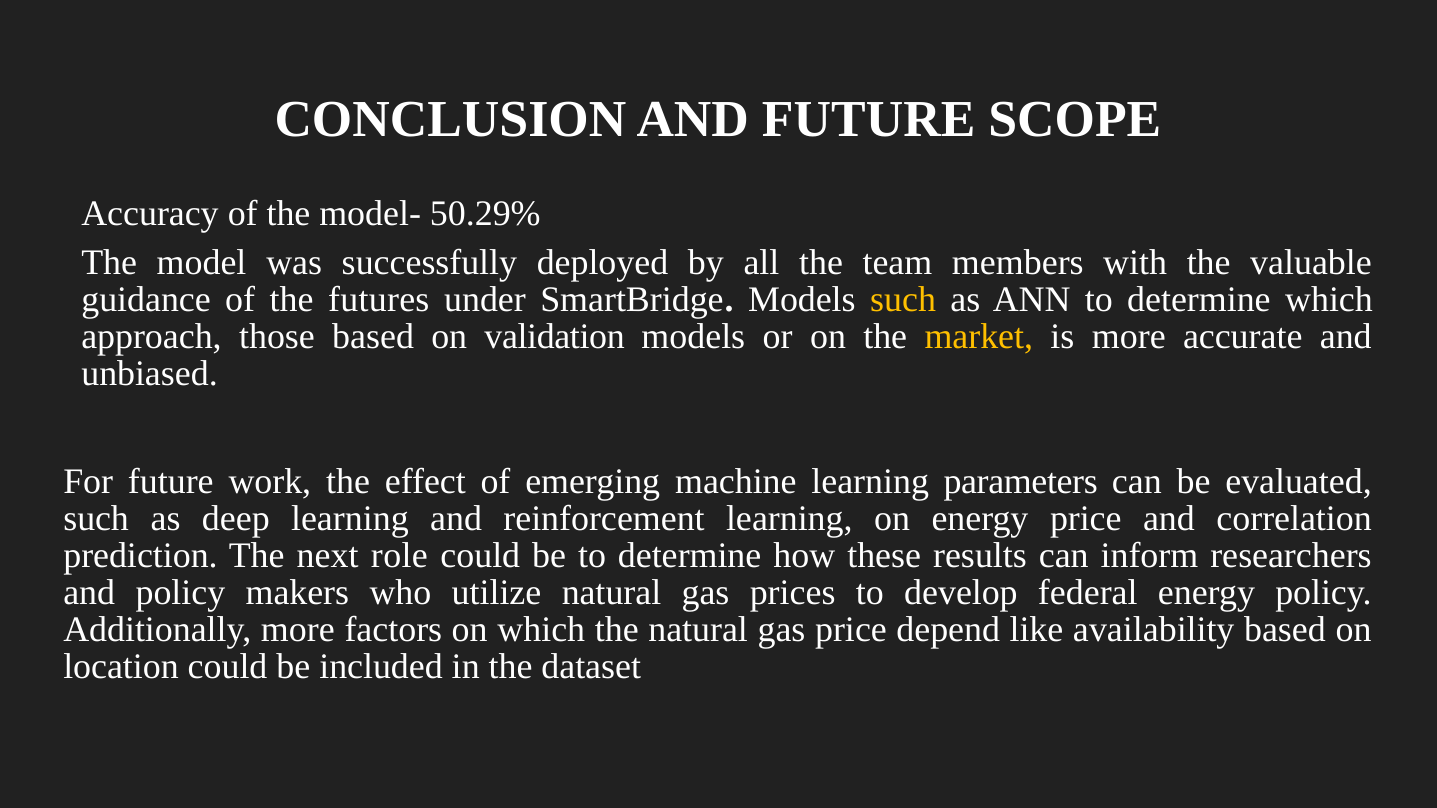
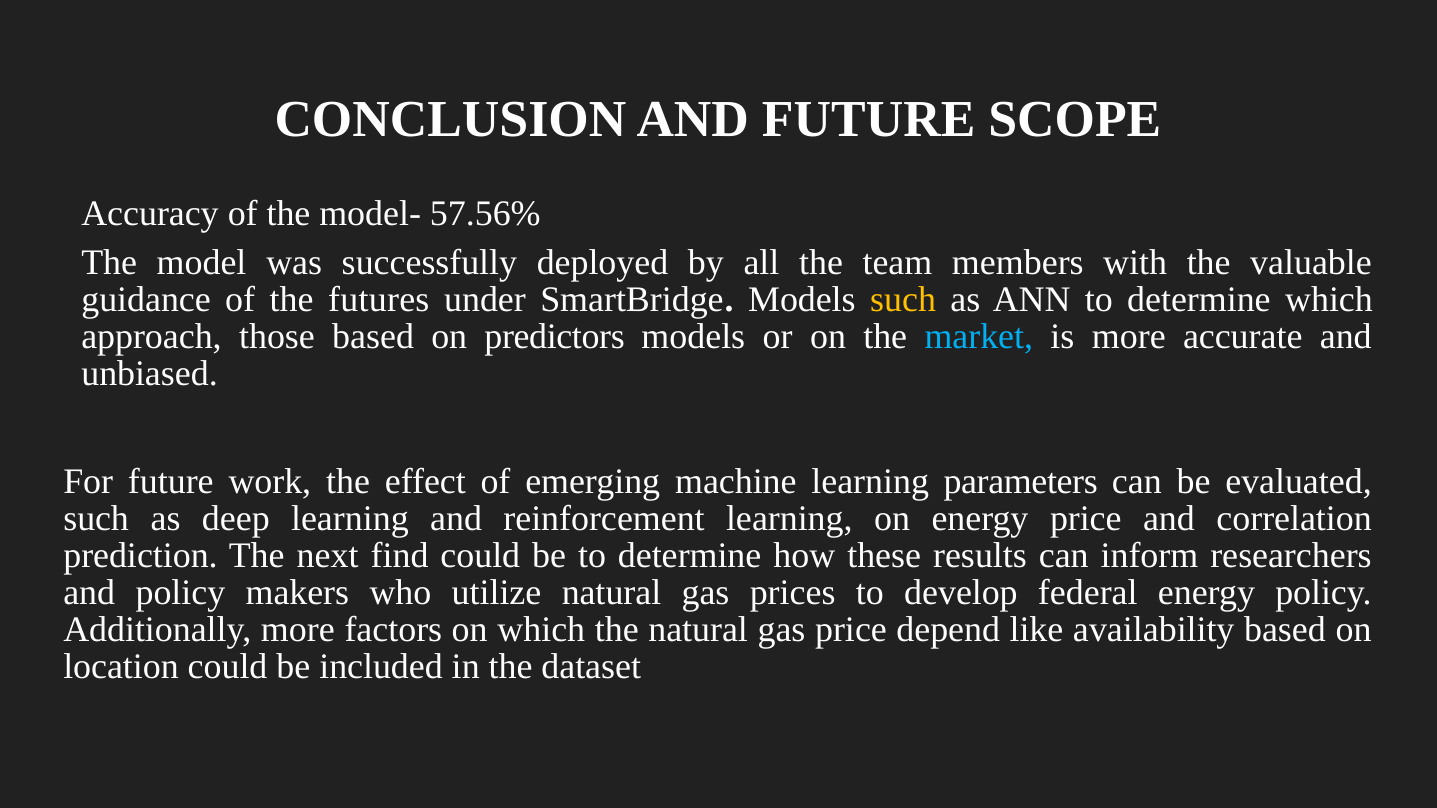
50.29%: 50.29% -> 57.56%
validation: validation -> predictors
market colour: yellow -> light blue
role: role -> find
